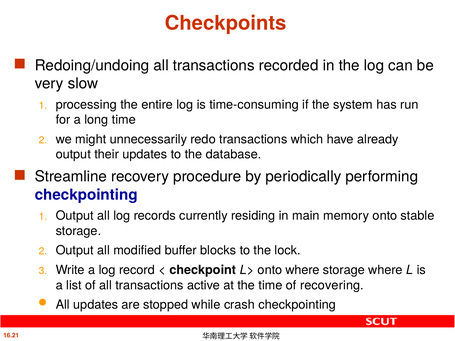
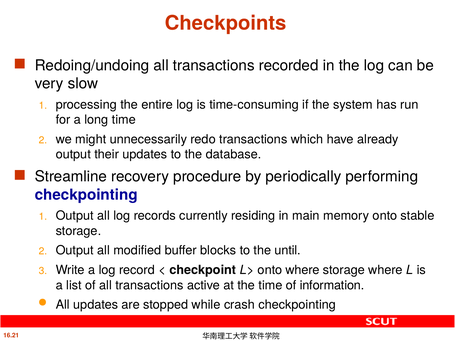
lock: lock -> until
recovering: recovering -> information
